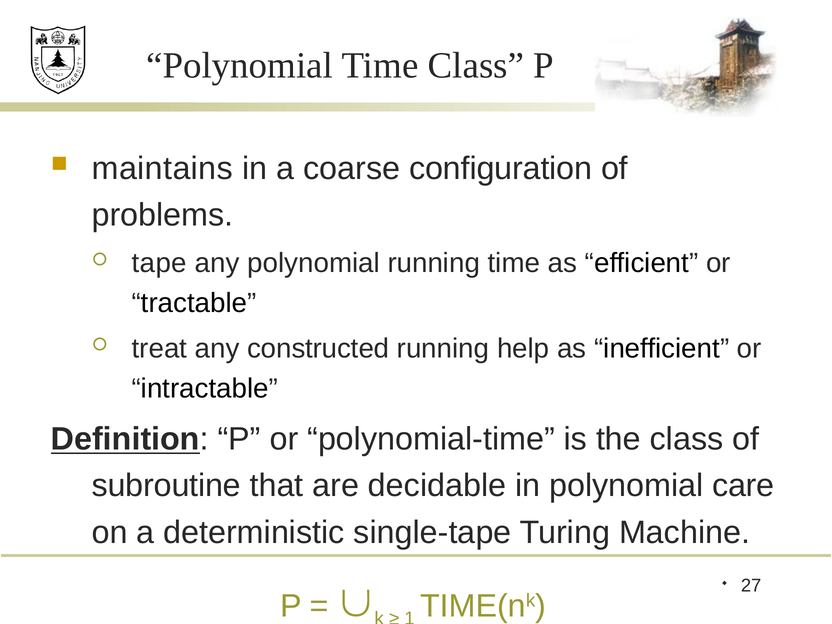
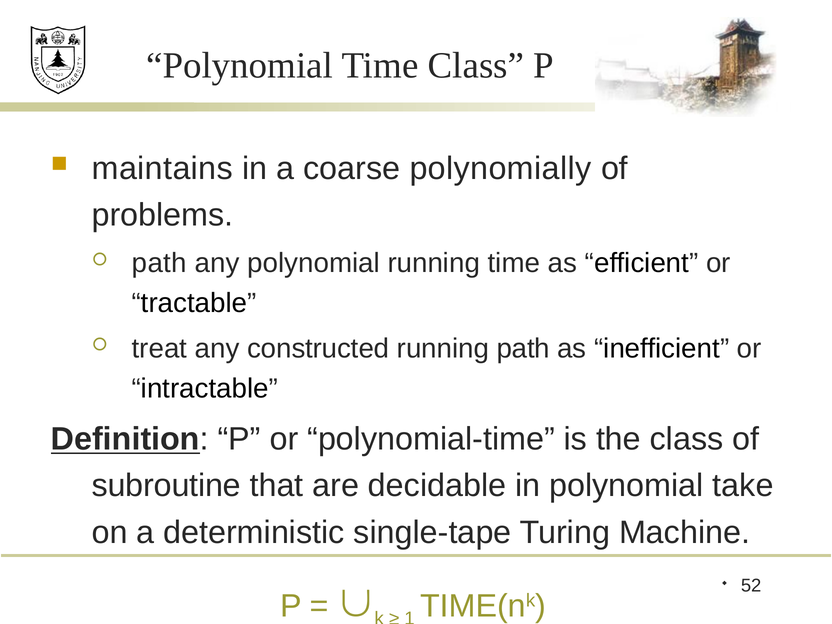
configuration: configuration -> polynomially
tape at (159, 263): tape -> path
running help: help -> path
care: care -> take
27: 27 -> 52
